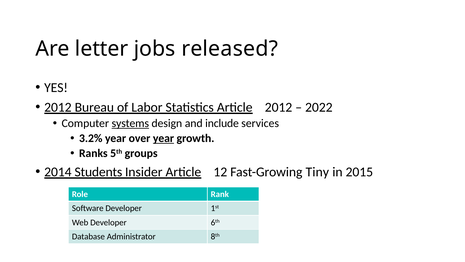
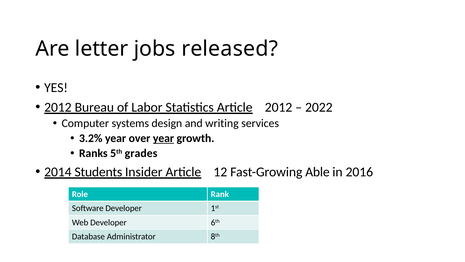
systems underline: present -> none
include: include -> writing
groups: groups -> grades
Tiny: Tiny -> Able
2015: 2015 -> 2016
